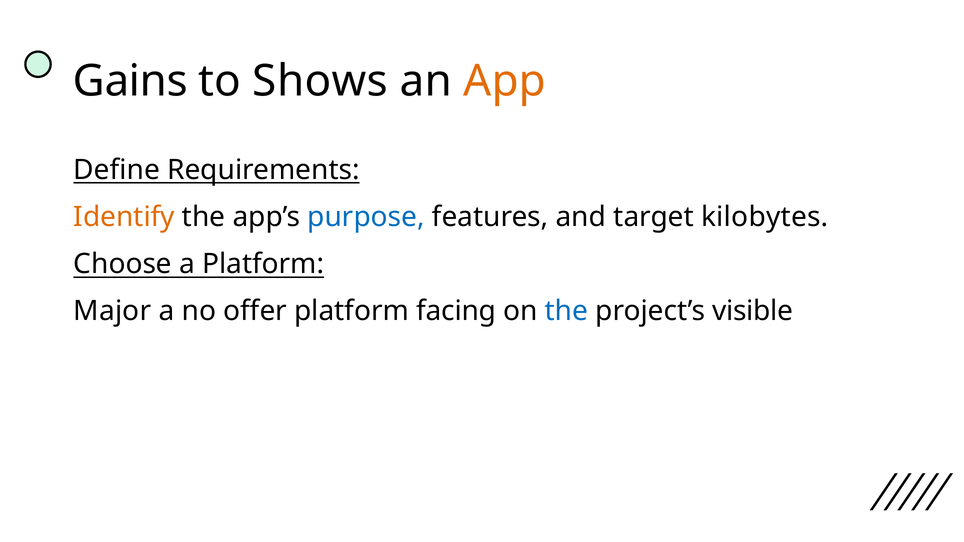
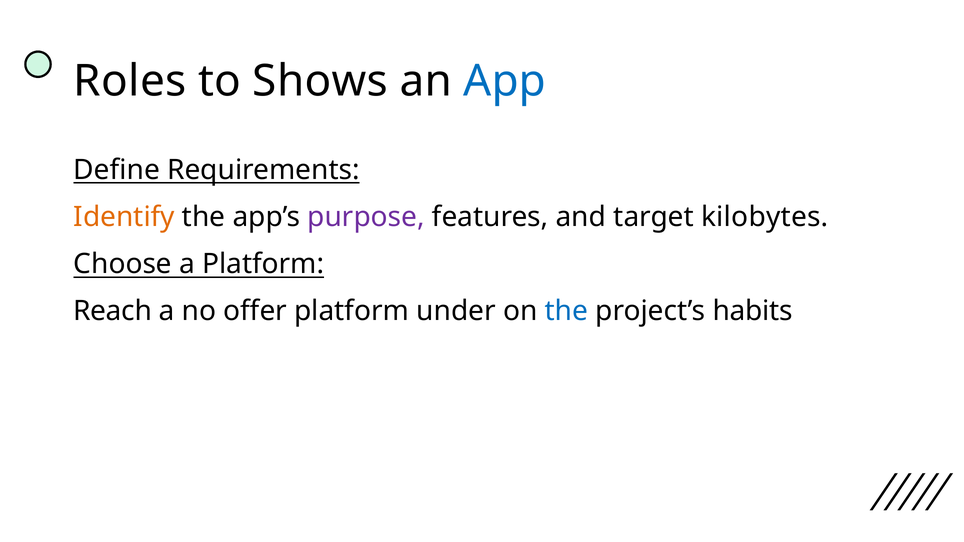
Gains: Gains -> Roles
App colour: orange -> blue
purpose colour: blue -> purple
Major: Major -> Reach
facing: facing -> under
visible: visible -> habits
